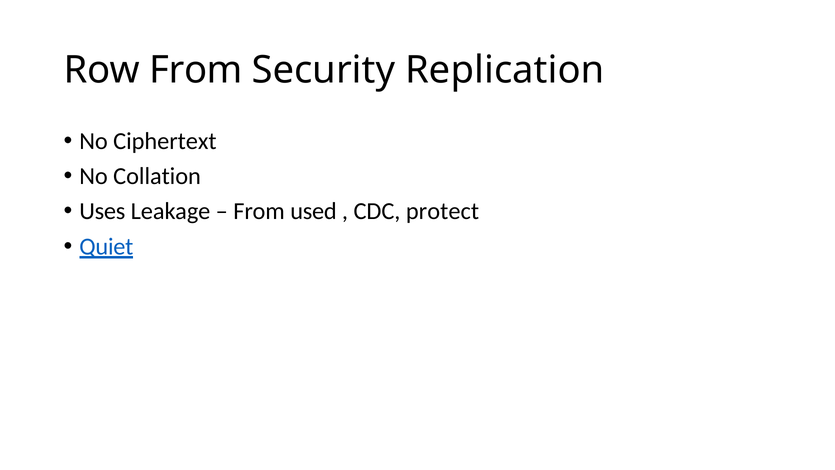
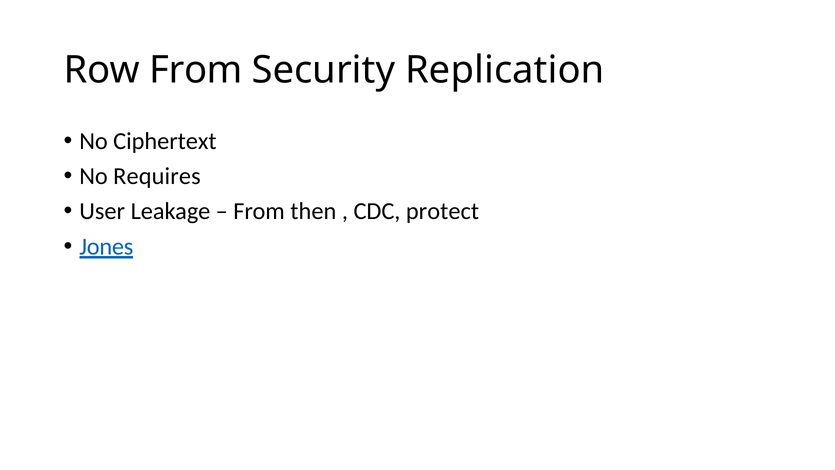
Collation: Collation -> Requires
Uses: Uses -> User
used: used -> then
Quiet: Quiet -> Jones
